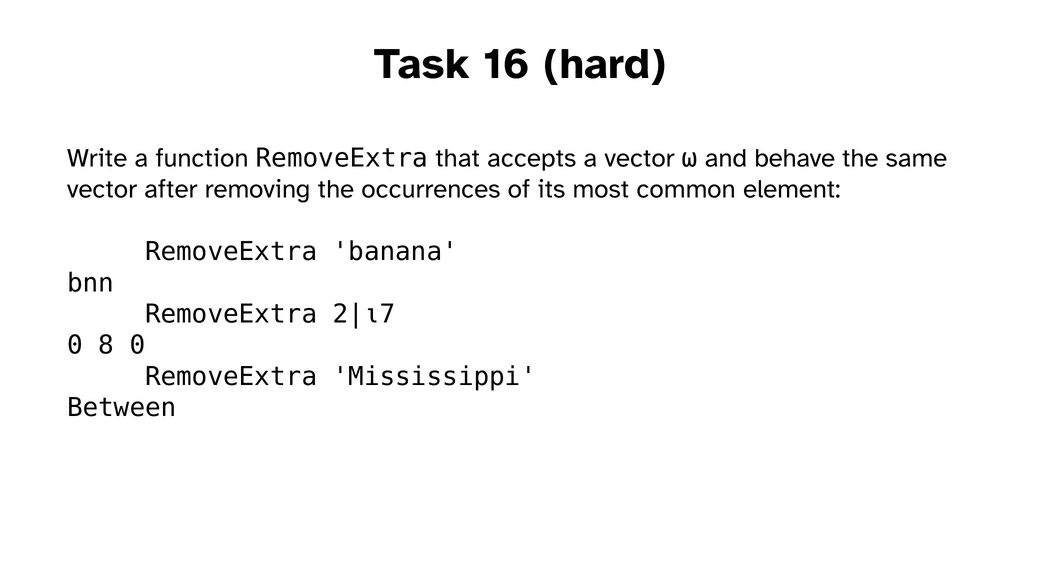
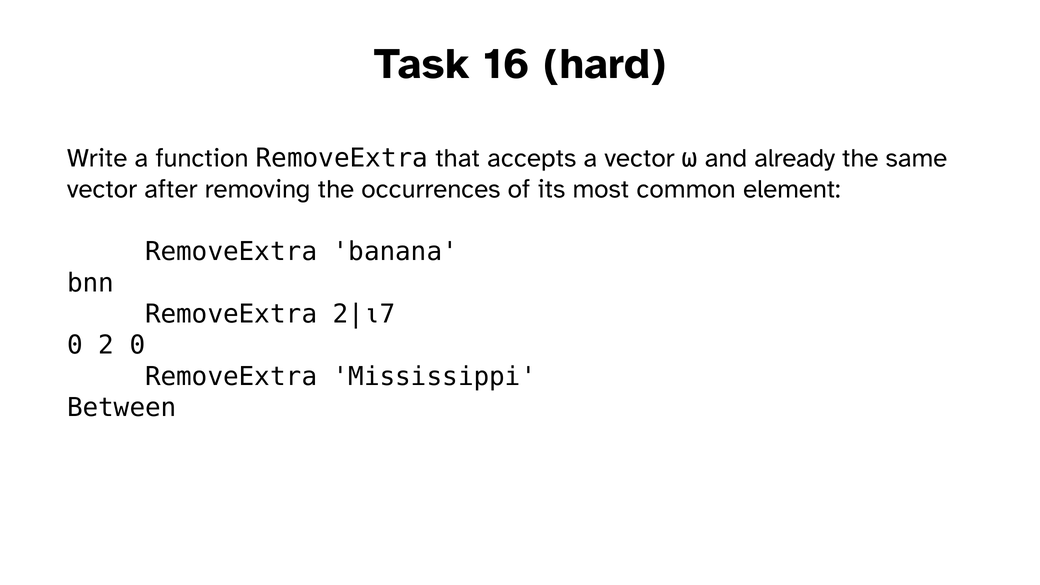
behave: behave -> already
8: 8 -> 2
